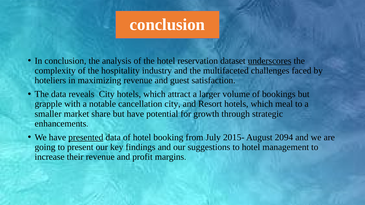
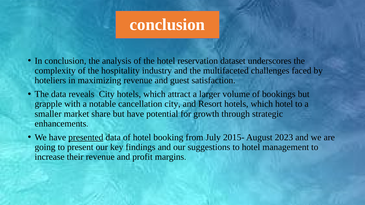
underscores underline: present -> none
which meal: meal -> hotel
2094: 2094 -> 2023
